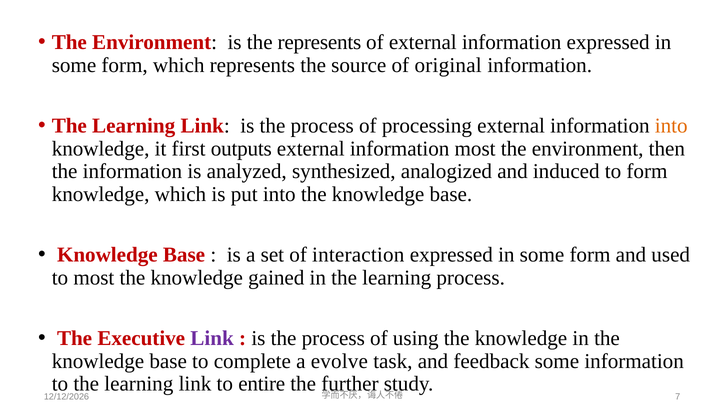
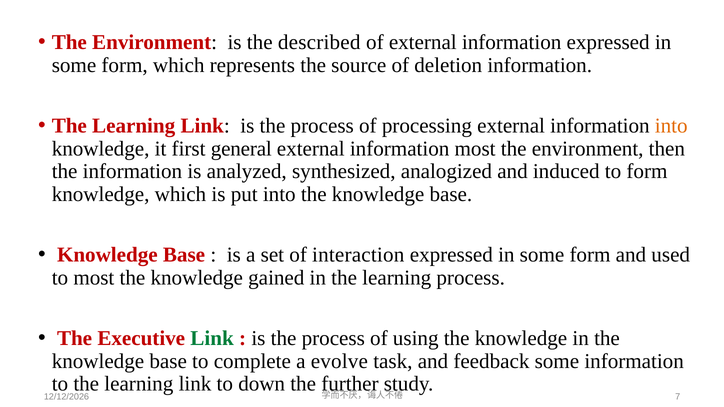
the represents: represents -> described
original: original -> deletion
outputs: outputs -> general
Link at (212, 339) colour: purple -> green
entire: entire -> down
